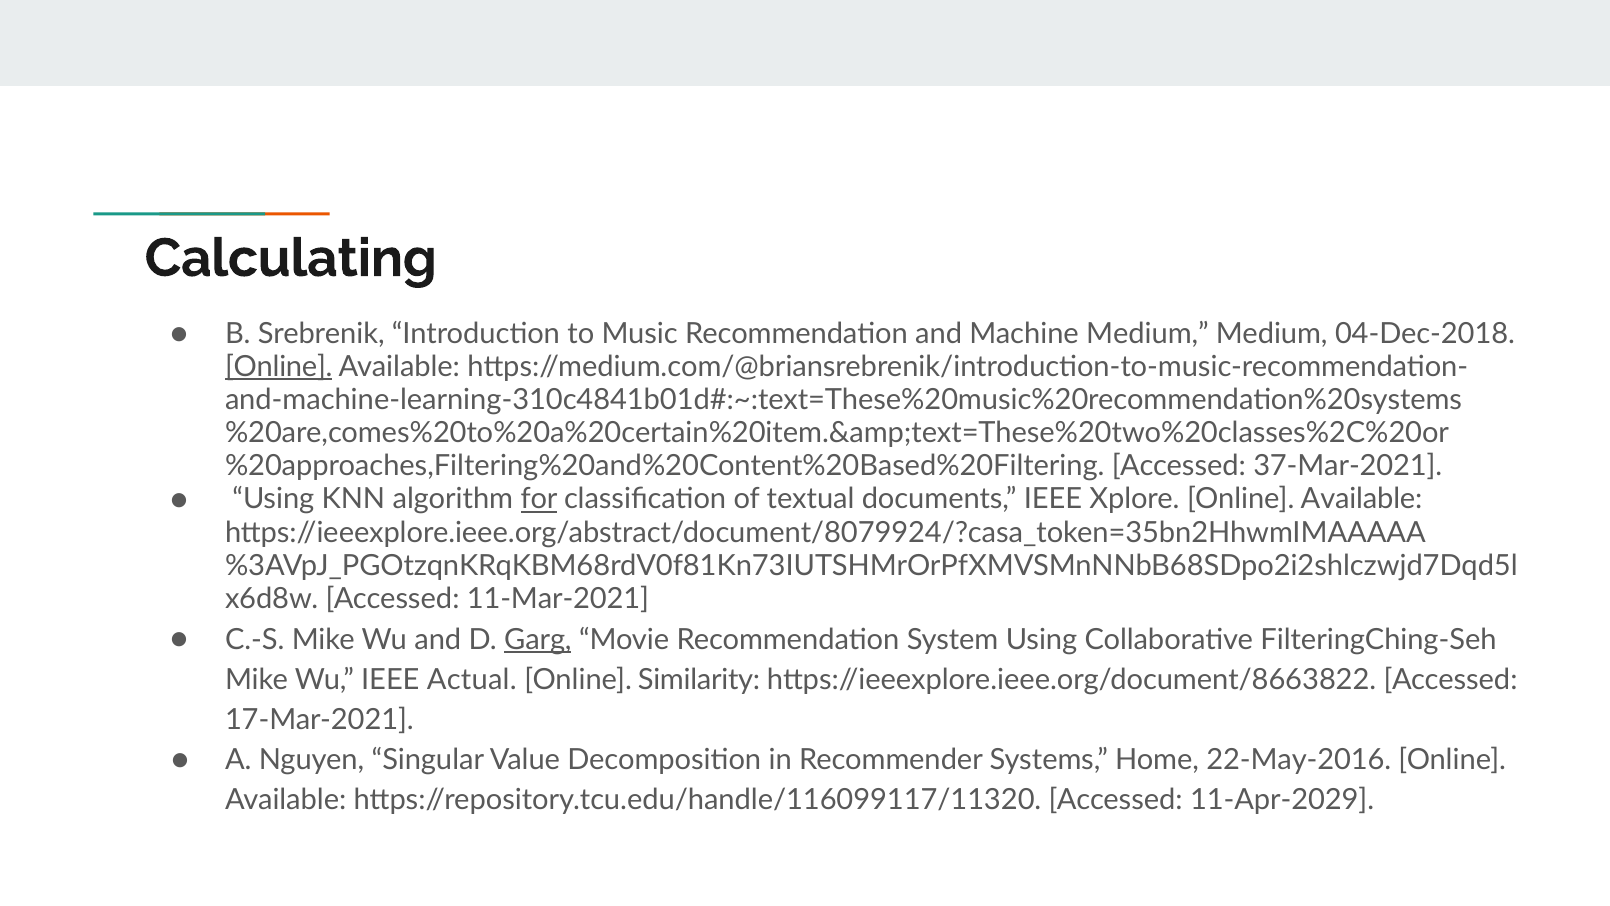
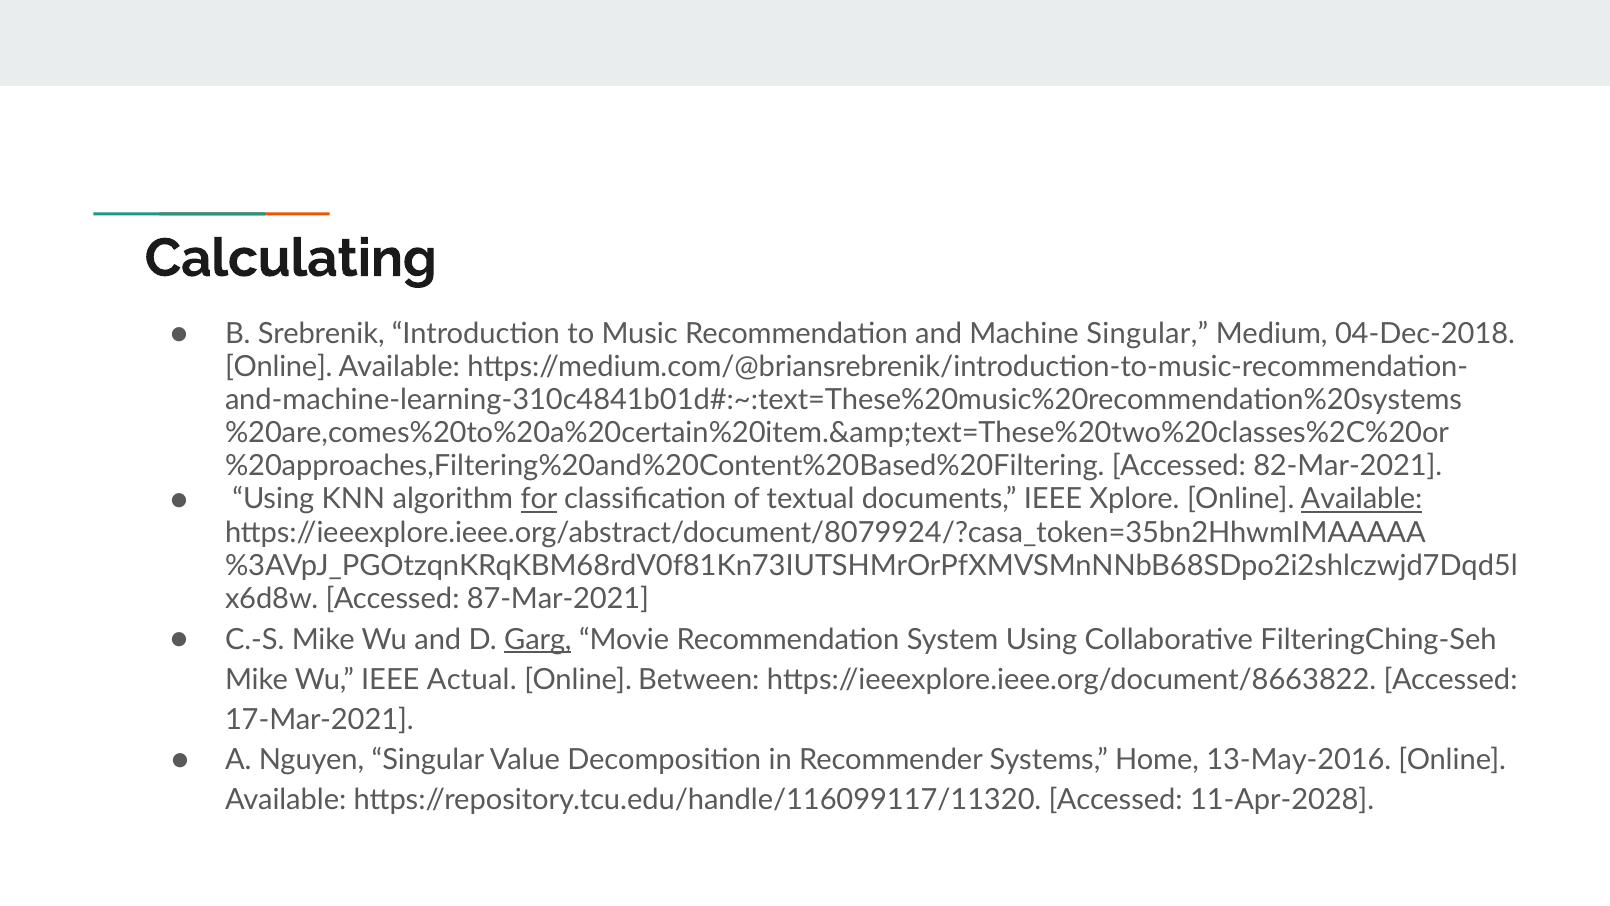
Machine Medium: Medium -> Singular
Online at (279, 367) underline: present -> none
37-Mar-2021: 37-Mar-2021 -> 82-Mar-2021
Available at (1362, 499) underline: none -> present
11-Mar-2021: 11-Mar-2021 -> 87-Mar-2021
Similarity: Similarity -> Between
22-May-2016: 22-May-2016 -> 13-May-2016
11-Apr-2029: 11-Apr-2029 -> 11-Apr-2028
